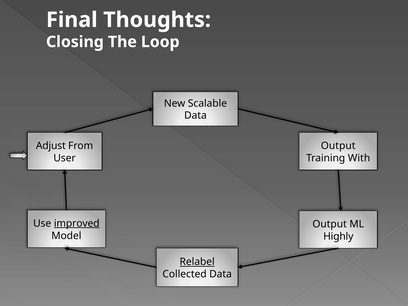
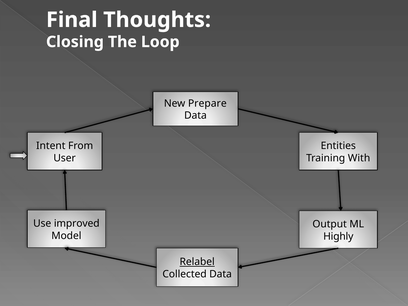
Scalable: Scalable -> Prepare
Adjust: Adjust -> Intent
Output at (338, 146): Output -> Entities
improved underline: present -> none
